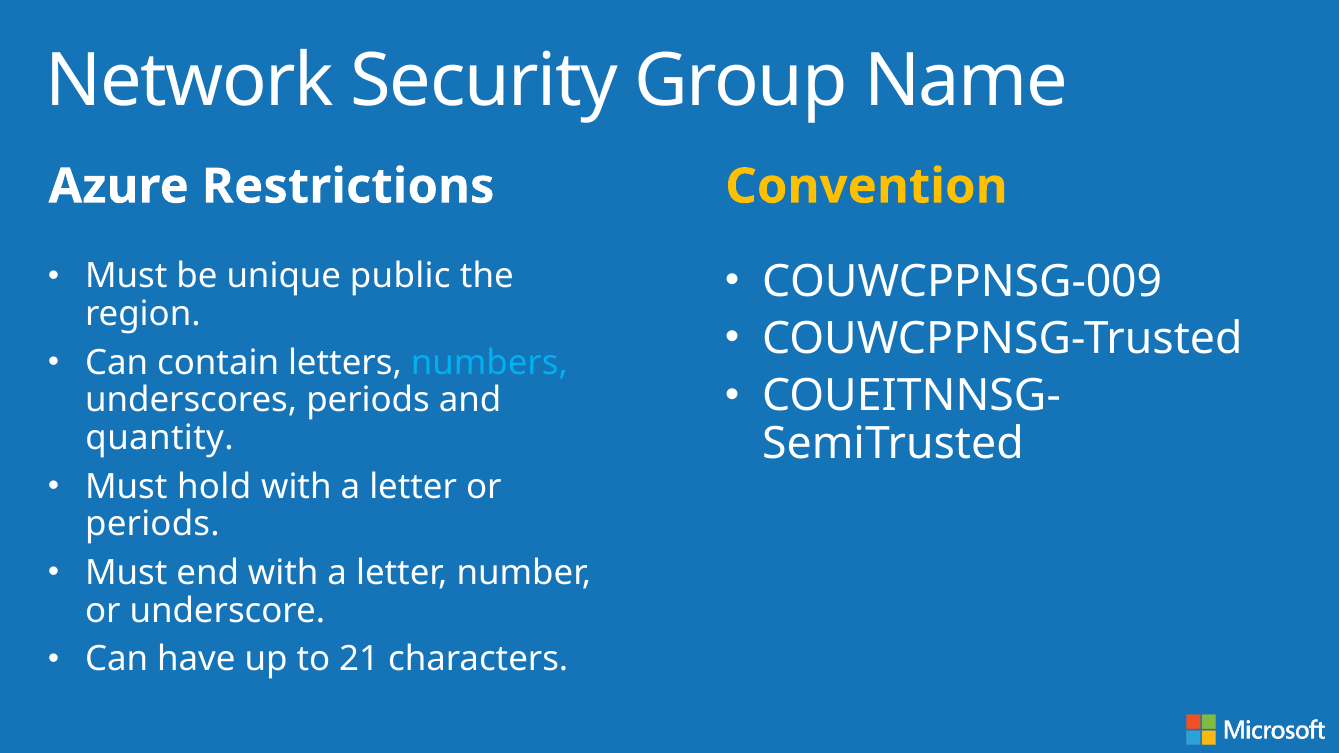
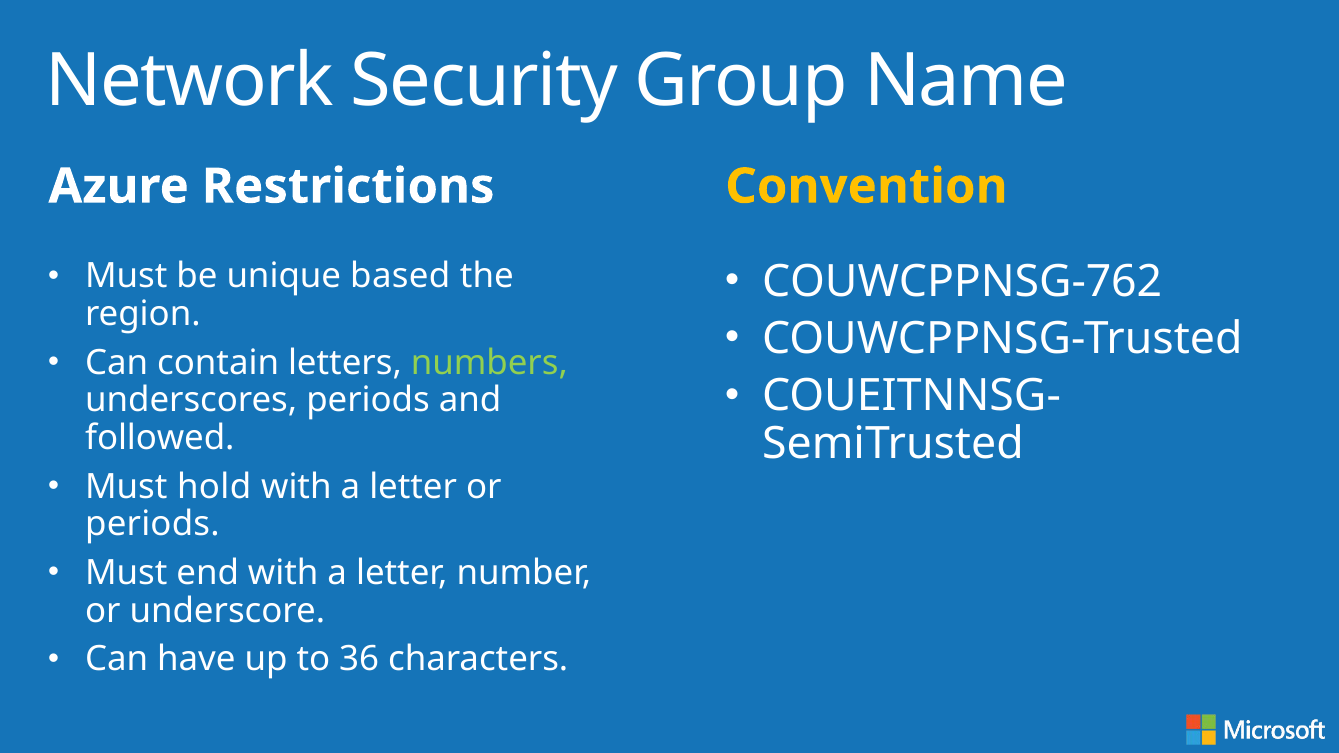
public: public -> based
COUWCPPNSG-009: COUWCPPNSG-009 -> COUWCPPNSG-762
numbers colour: light blue -> light green
quantity: quantity -> followed
21: 21 -> 36
